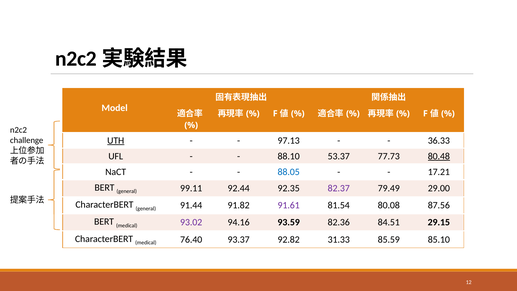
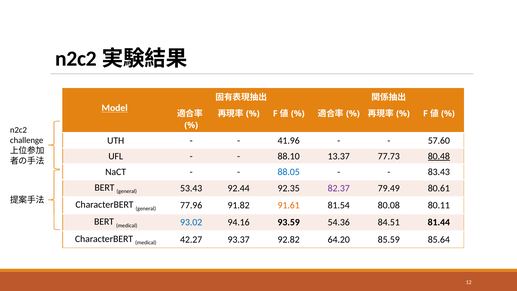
Model underline: none -> present
UTH underline: present -> none
97.13: 97.13 -> 41.96
36.33: 36.33 -> 57.60
53.37: 53.37 -> 13.37
17.21: 17.21 -> 83.43
99.11: 99.11 -> 53.43
29.00: 29.00 -> 80.61
91.44: 91.44 -> 77.96
91.61 colour: purple -> orange
87.56: 87.56 -> 80.11
93.02 colour: purple -> blue
82.36: 82.36 -> 54.36
29.15: 29.15 -> 81.44
76.40: 76.40 -> 42.27
31.33: 31.33 -> 64.20
85.10: 85.10 -> 85.64
